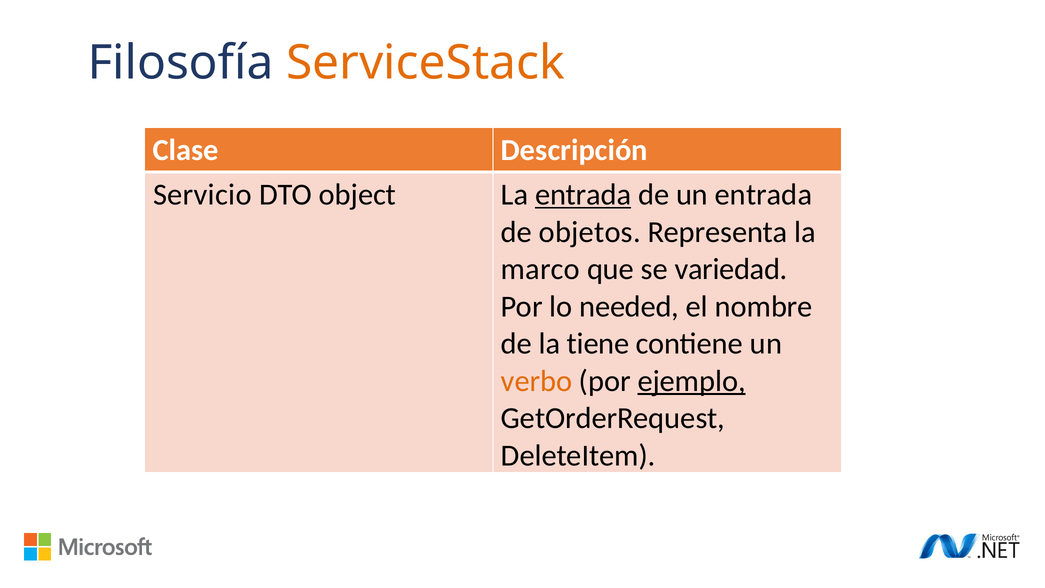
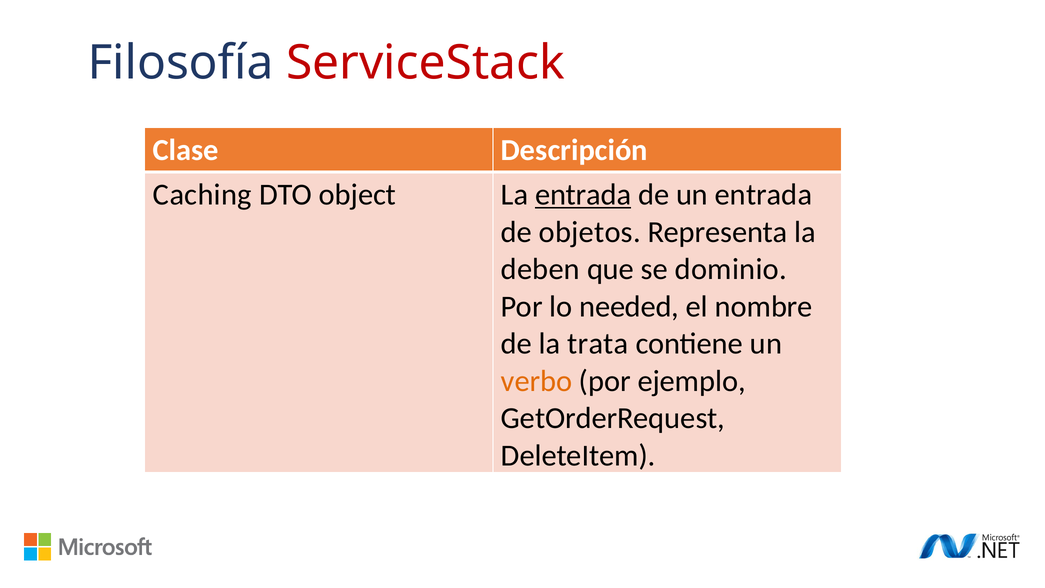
ServiceStack colour: orange -> red
Servicio: Servicio -> Caching
marco: marco -> deben
variedad: variedad -> dominio
tiene: tiene -> trata
ejemplo underline: present -> none
